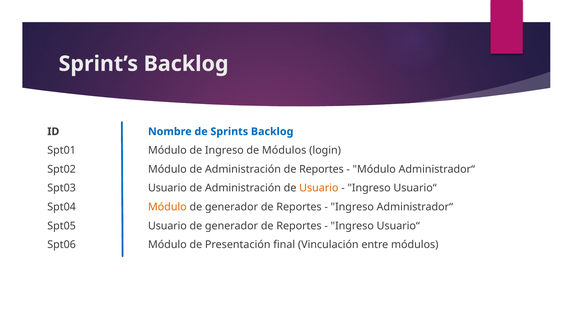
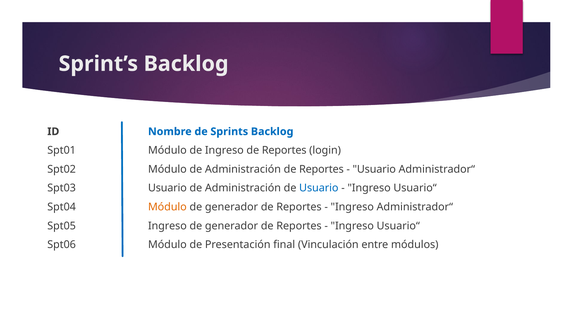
Ingreso de Módulos: Módulos -> Reportes
Módulo at (374, 169): Módulo -> Usuario
Usuario at (319, 188) colour: orange -> blue
Usuario at (167, 226): Usuario -> Ingreso
